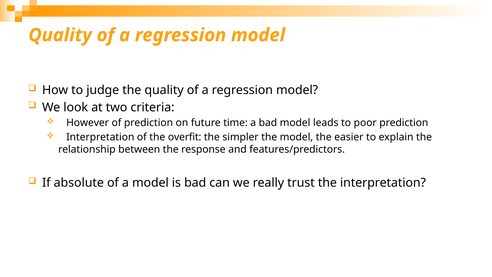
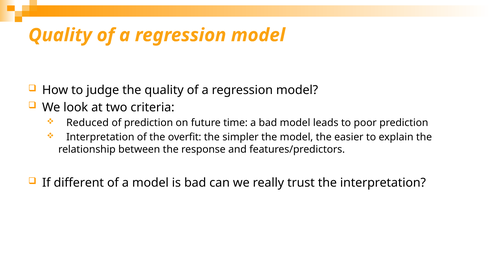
However: However -> Reduced
absolute: absolute -> different
